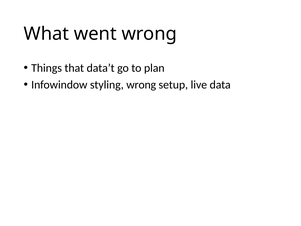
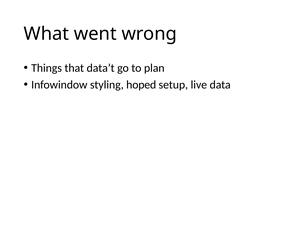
styling wrong: wrong -> hoped
